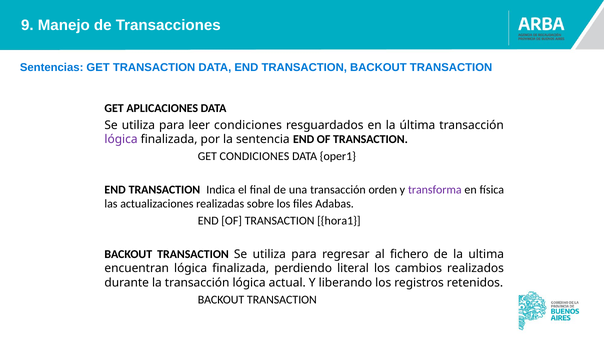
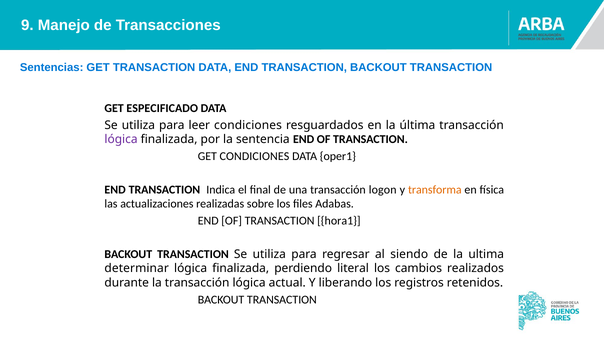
APLICACIONES: APLICACIONES -> ESPECIFICADO
orden: orden -> logon
transforma colour: purple -> orange
fichero: fichero -> siendo
encuentran: encuentran -> determinar
